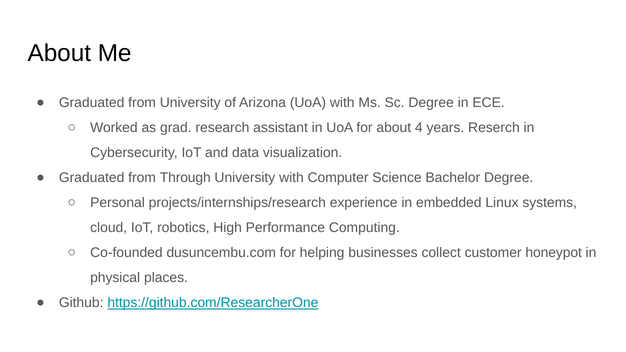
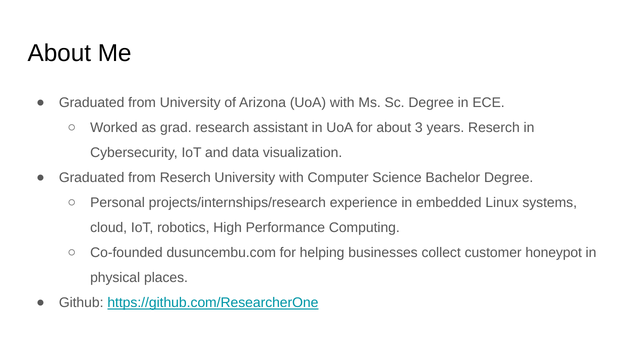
4: 4 -> 3
from Through: Through -> Reserch
